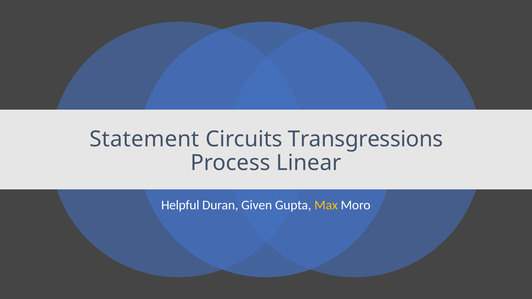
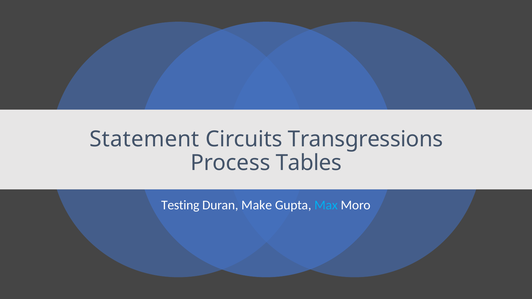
Linear: Linear -> Tables
Helpful: Helpful -> Testing
Given: Given -> Make
Max colour: yellow -> light blue
